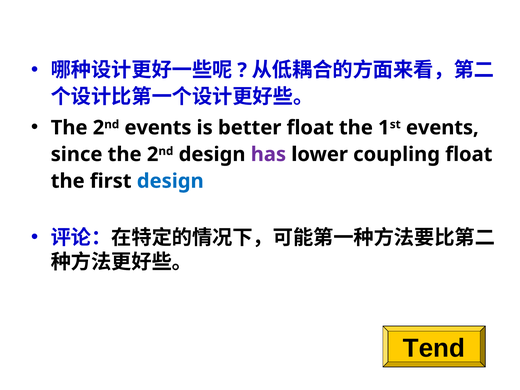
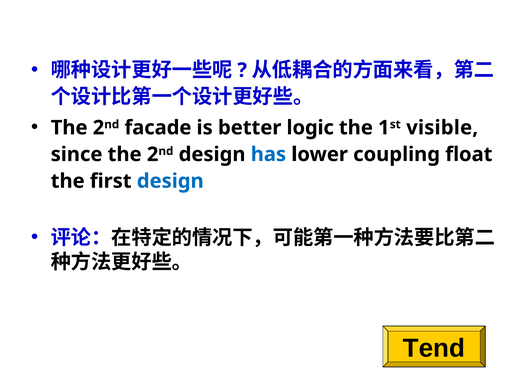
events at (158, 128): events -> facade
better float: float -> logic
events at (442, 128): events -> visible
has colour: purple -> blue
